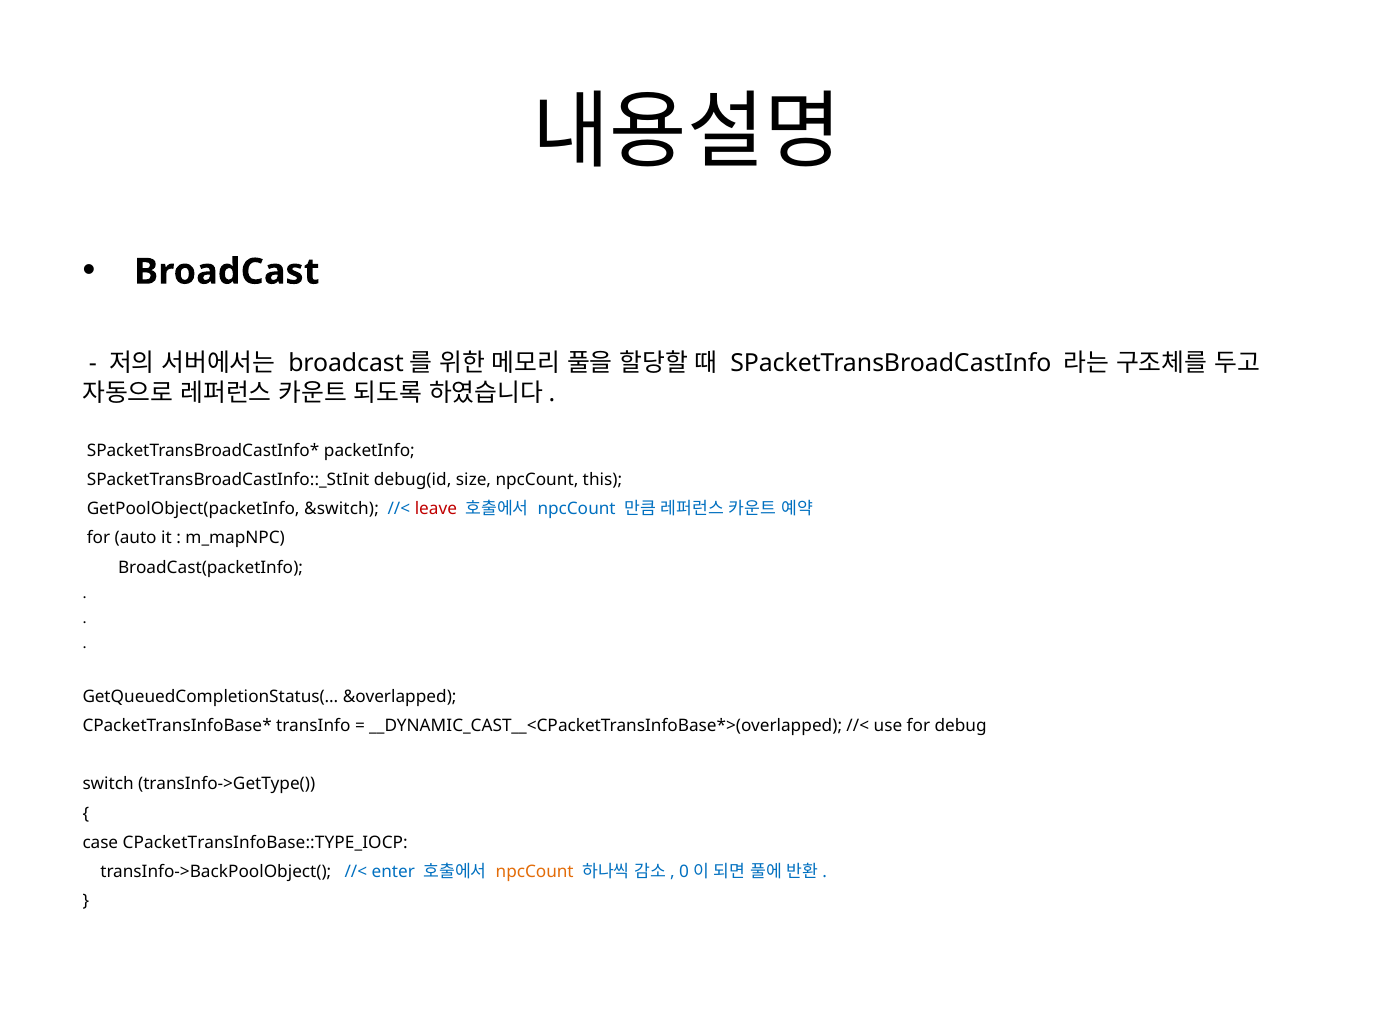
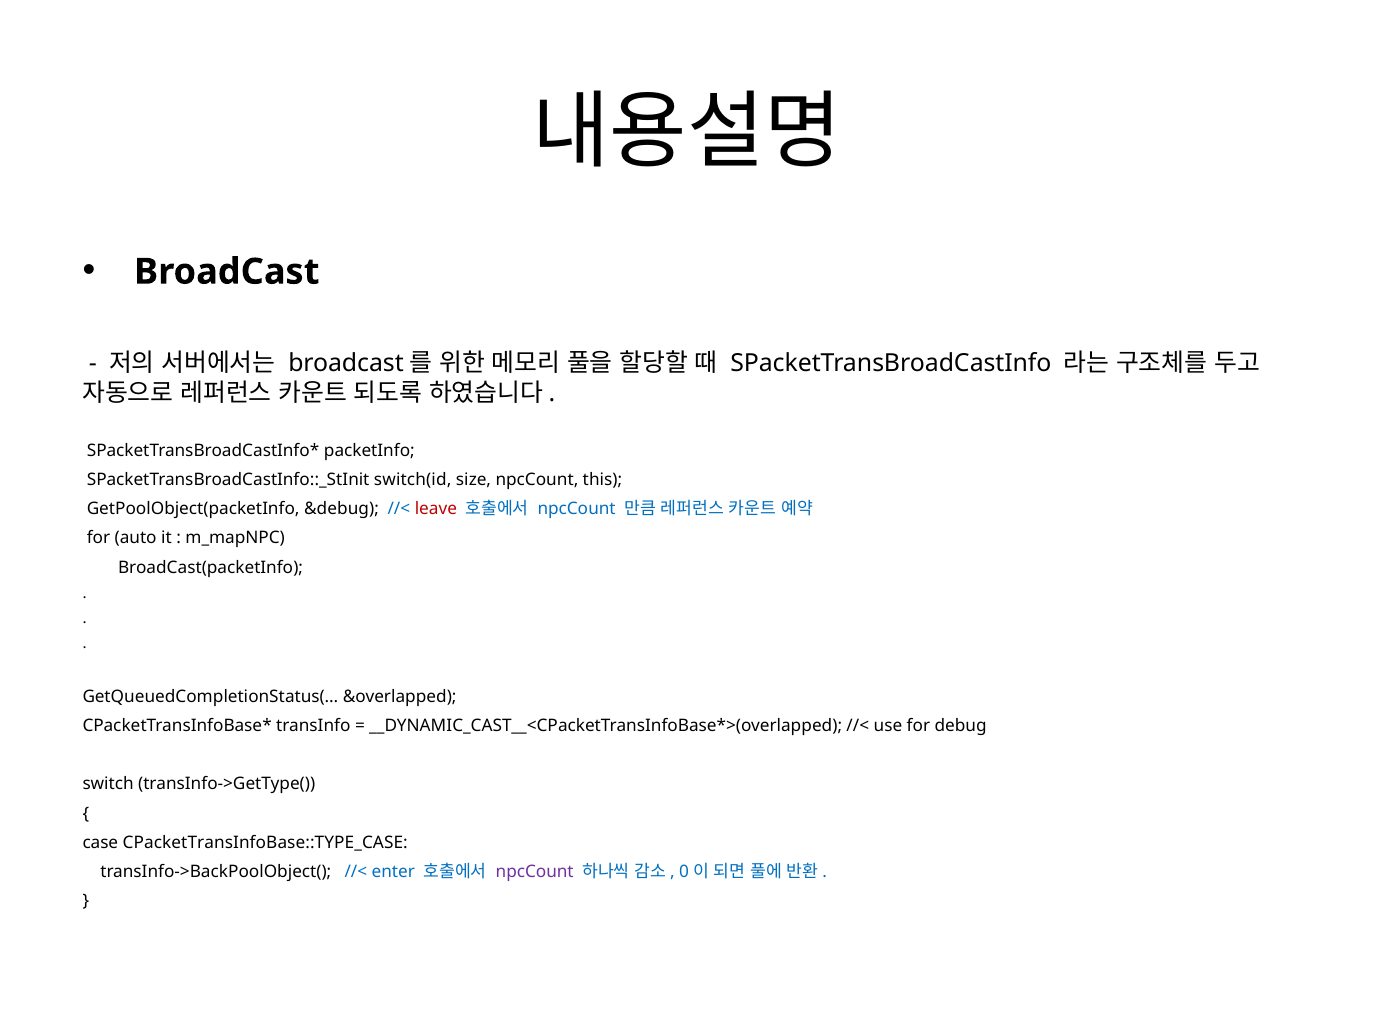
debug(id: debug(id -> switch(id
&switch: &switch -> &debug
CPacketTransInfoBase::TYPE_IOCP: CPacketTransInfoBase::TYPE_IOCP -> CPacketTransInfoBase::TYPE_CASE
npcCount at (535, 872) colour: orange -> purple
